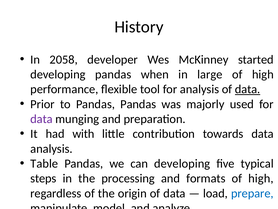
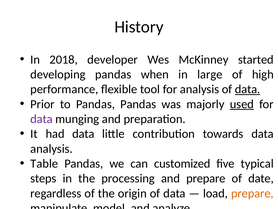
2058: 2058 -> 2018
used underline: none -> present
had with: with -> data
can developing: developing -> customized
and formats: formats -> prepare
high at (261, 178): high -> date
prepare at (252, 193) colour: blue -> orange
